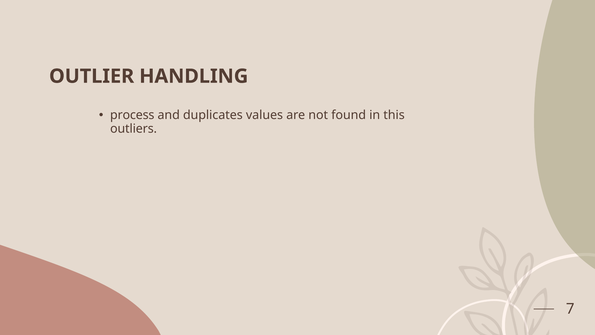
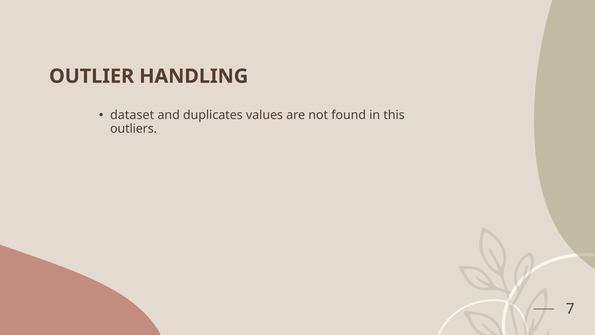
process: process -> dataset
